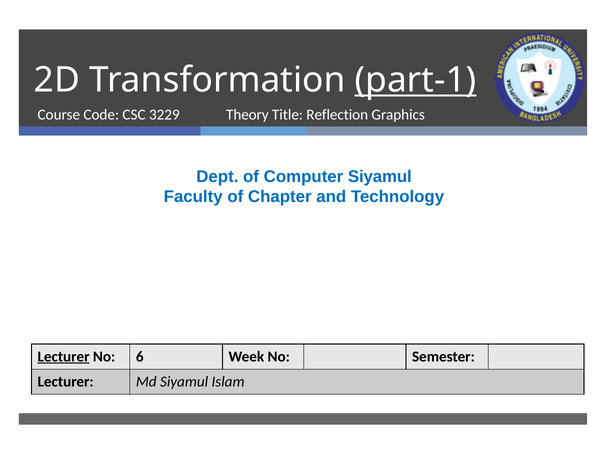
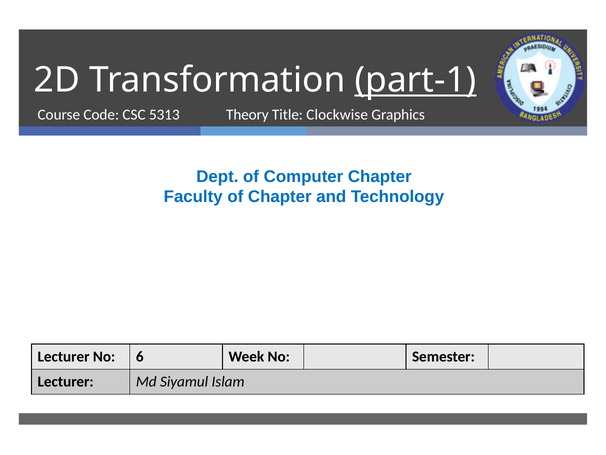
Reflection: Reflection -> Clockwise
3229: 3229 -> 5313
Computer Siyamul: Siyamul -> Chapter
Lecturer at (64, 356) underline: present -> none
